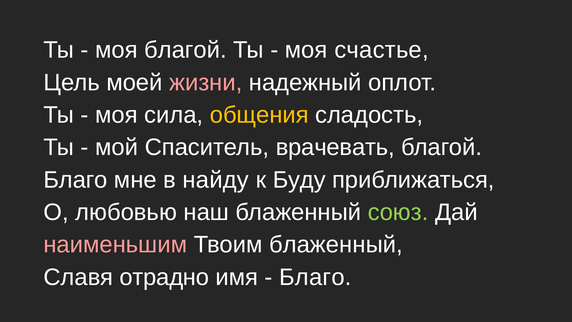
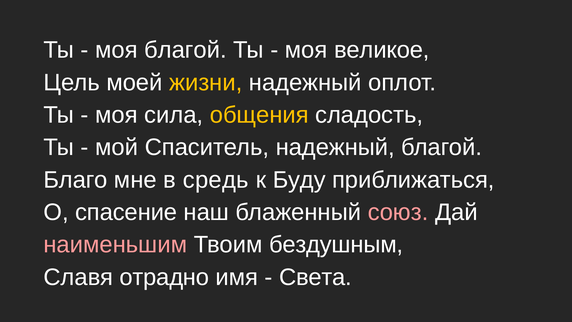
счастье: счастье -> великое
жизни colour: pink -> yellow
Спаситель врачевать: врачевать -> надежный
найду: найду -> средь
любовью: любовью -> спасение
союз colour: light green -> pink
Твоим блаженный: блаженный -> бездушным
Благо at (315, 277): Благо -> Света
